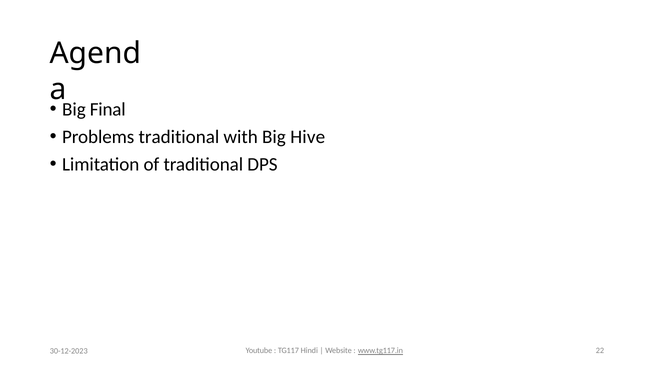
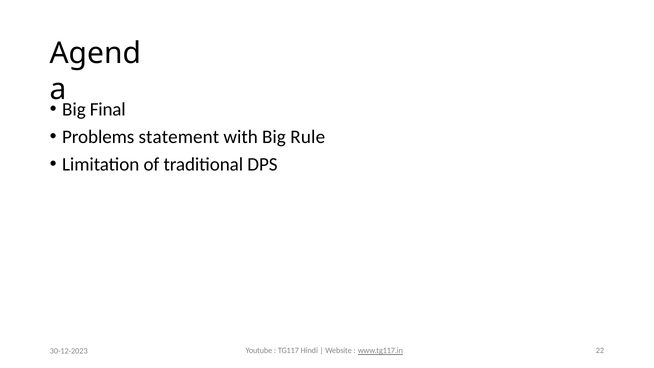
Problems traditional: traditional -> statement
Hive: Hive -> Rule
